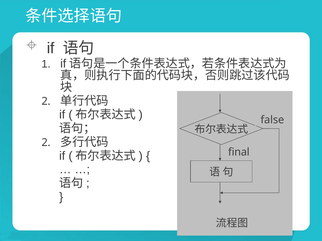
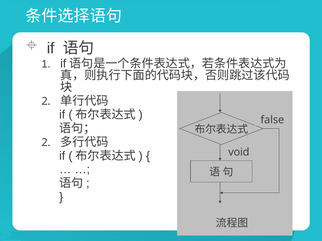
final: final -> void
